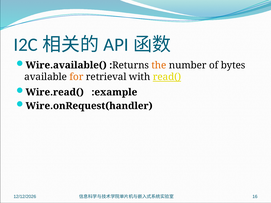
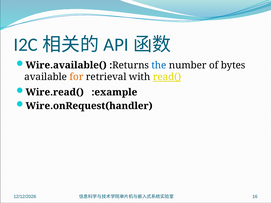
the colour: orange -> blue
